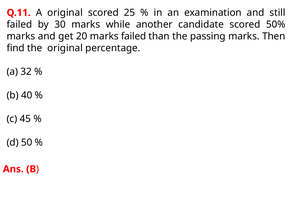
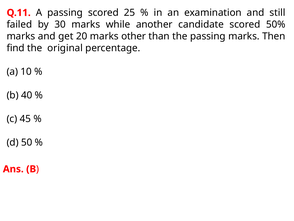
A original: original -> passing
marks failed: failed -> other
32: 32 -> 10
